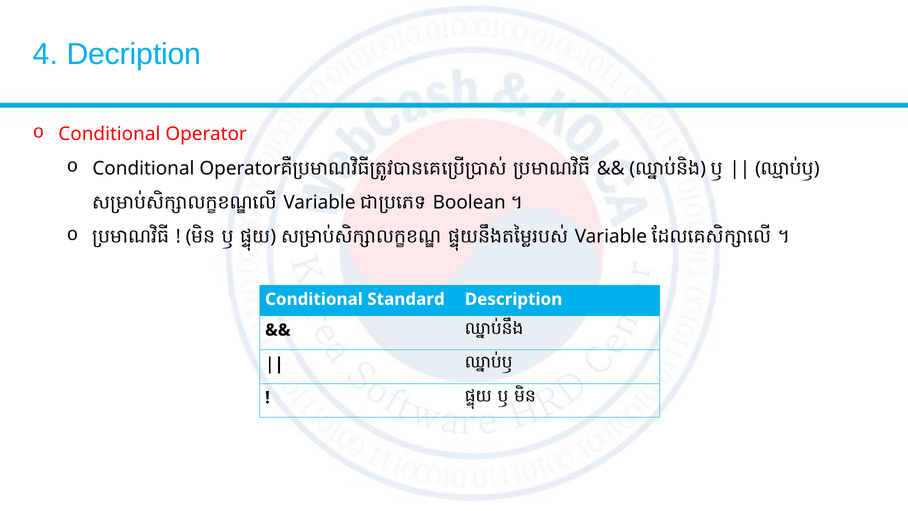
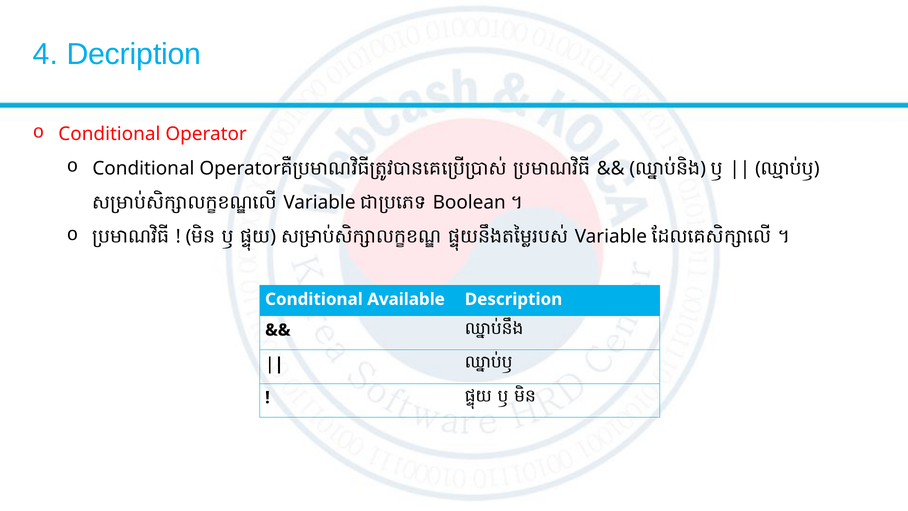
Standard: Standard -> Available
